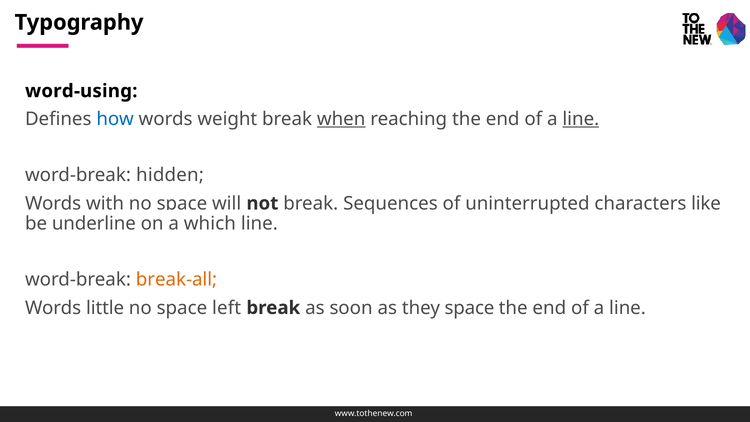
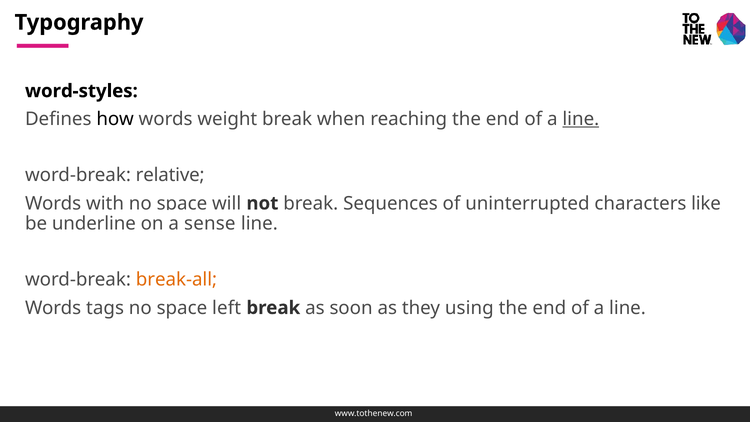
word-using: word-using -> word-styles
how colour: blue -> black
when underline: present -> none
hidden: hidden -> relative
which: which -> sense
little: little -> tags
they space: space -> using
